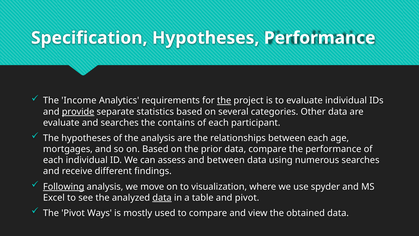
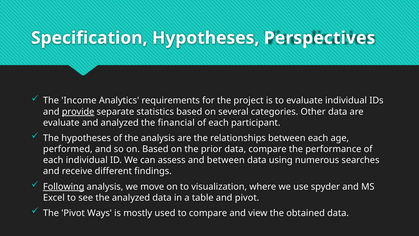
Hypotheses Performance: Performance -> Perspectives
the at (224, 100) underline: present -> none
and searches: searches -> analyzed
contains: contains -> financial
mortgages: mortgages -> performed
data at (162, 197) underline: present -> none
